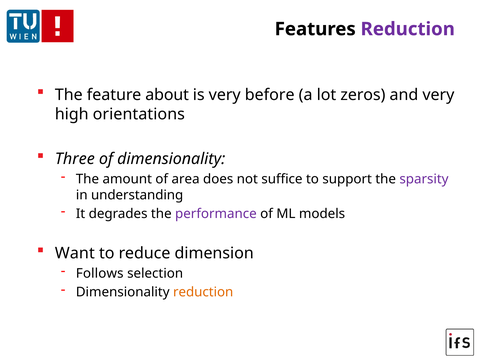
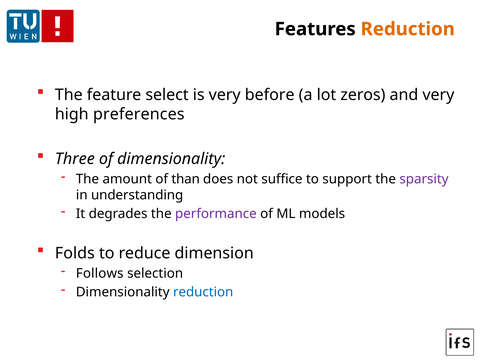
Reduction at (408, 29) colour: purple -> orange
about: about -> select
orientations: orientations -> preferences
area: area -> than
Want: Want -> Folds
reduction at (203, 292) colour: orange -> blue
